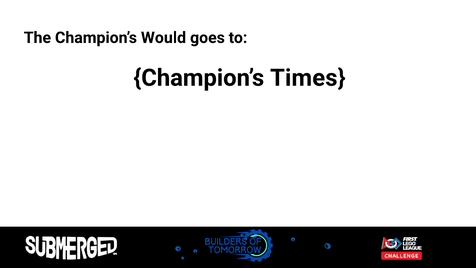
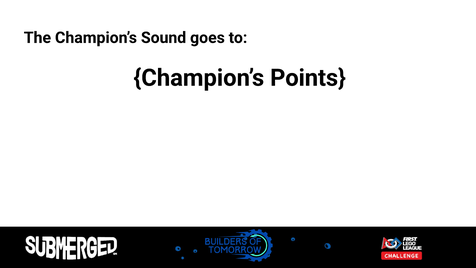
Would: Would -> Sound
Times: Times -> Points
